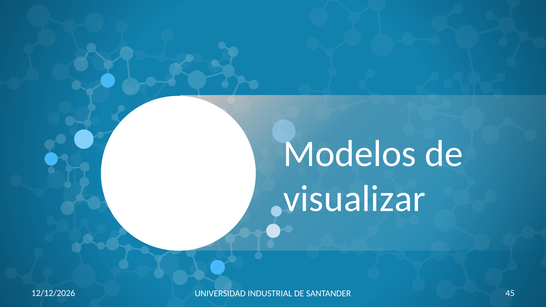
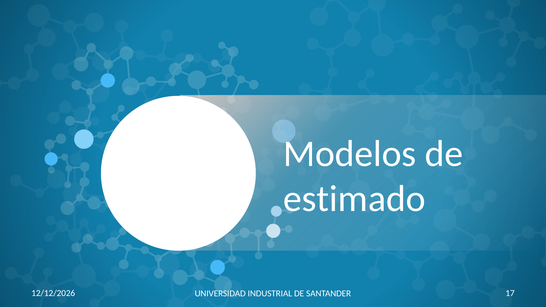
visualizar: visualizar -> estimado
45: 45 -> 17
